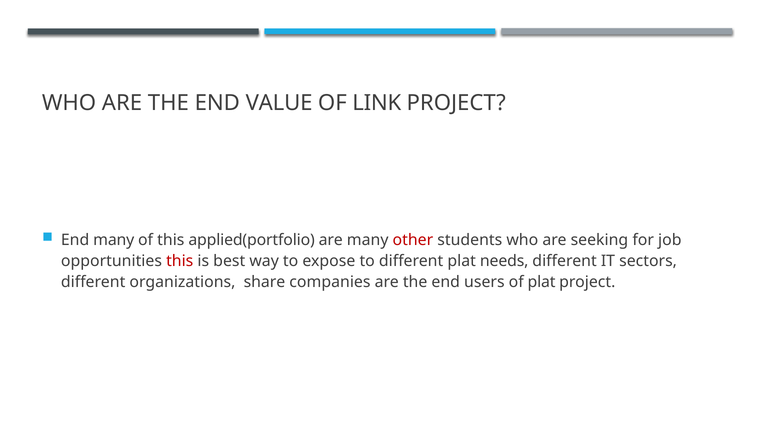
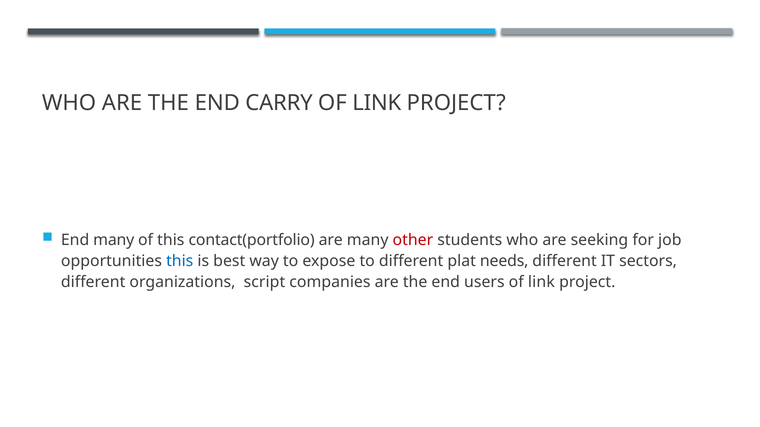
VALUE: VALUE -> CARRY
applied(portfolio: applied(portfolio -> contact(portfolio
this at (180, 261) colour: red -> blue
share: share -> script
users of plat: plat -> link
